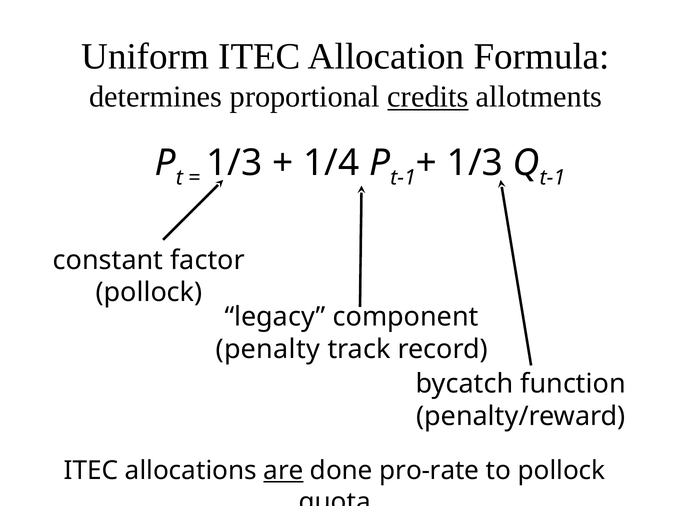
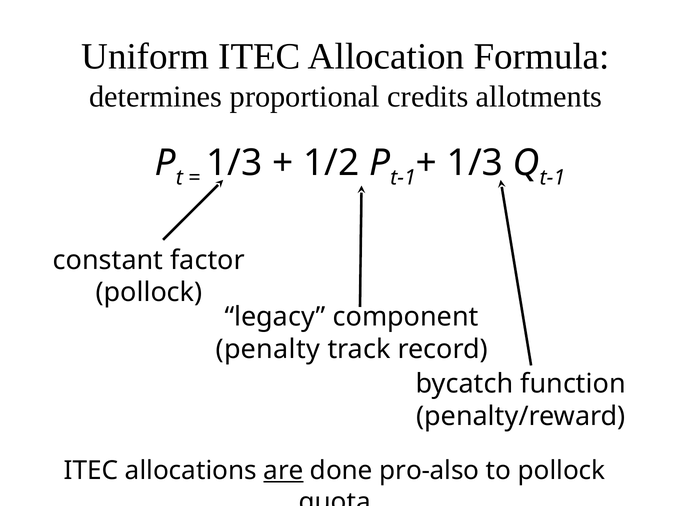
credits underline: present -> none
1/4: 1/4 -> 1/2
pro-rate: pro-rate -> pro-also
